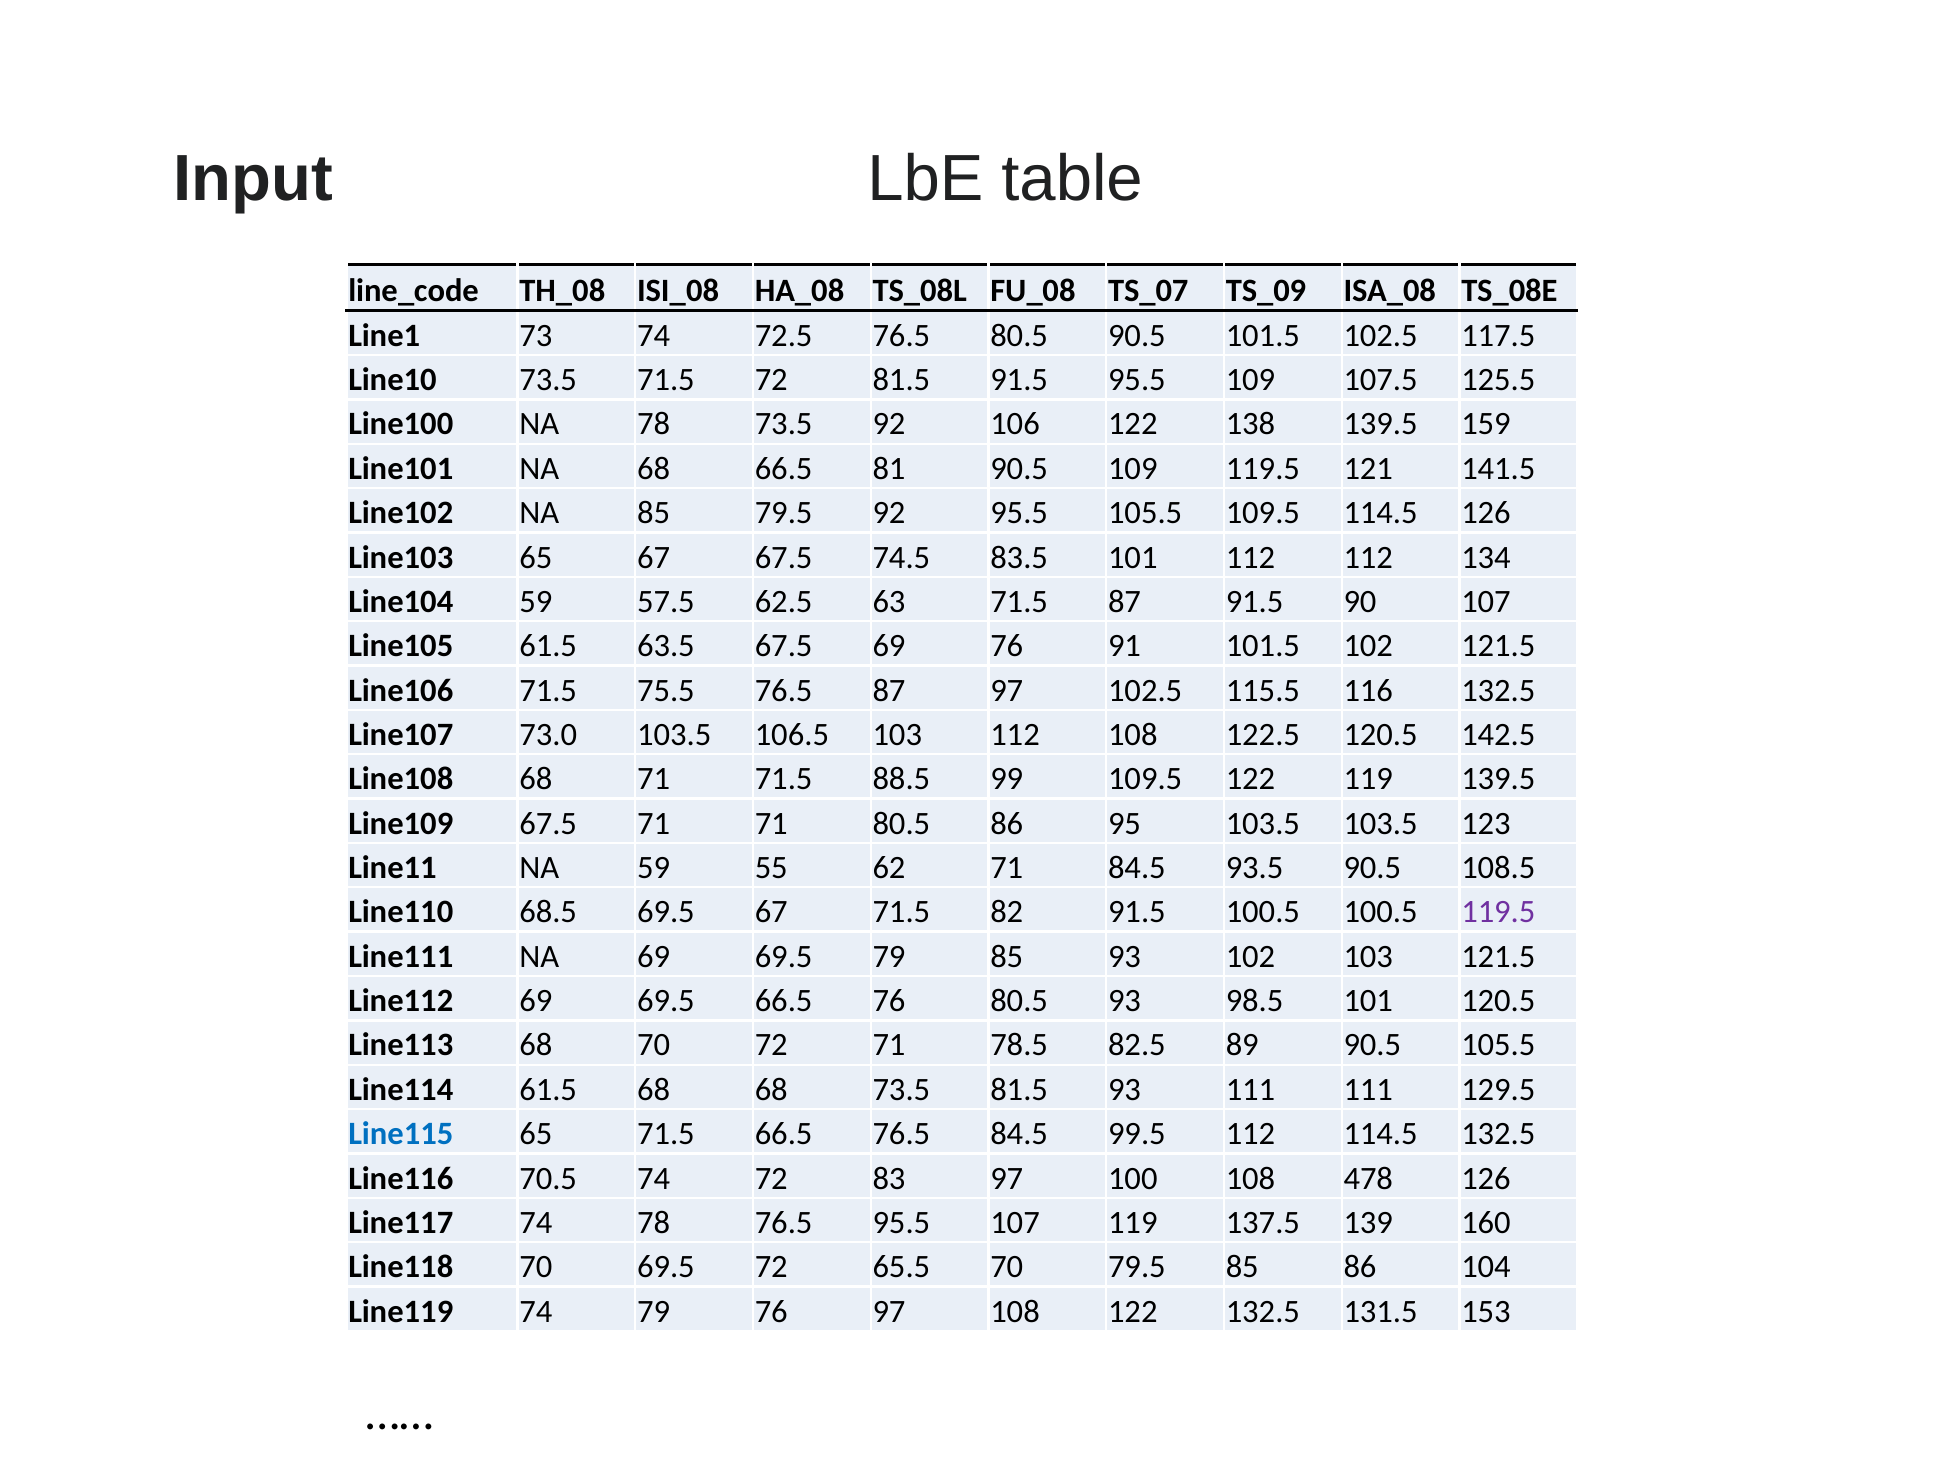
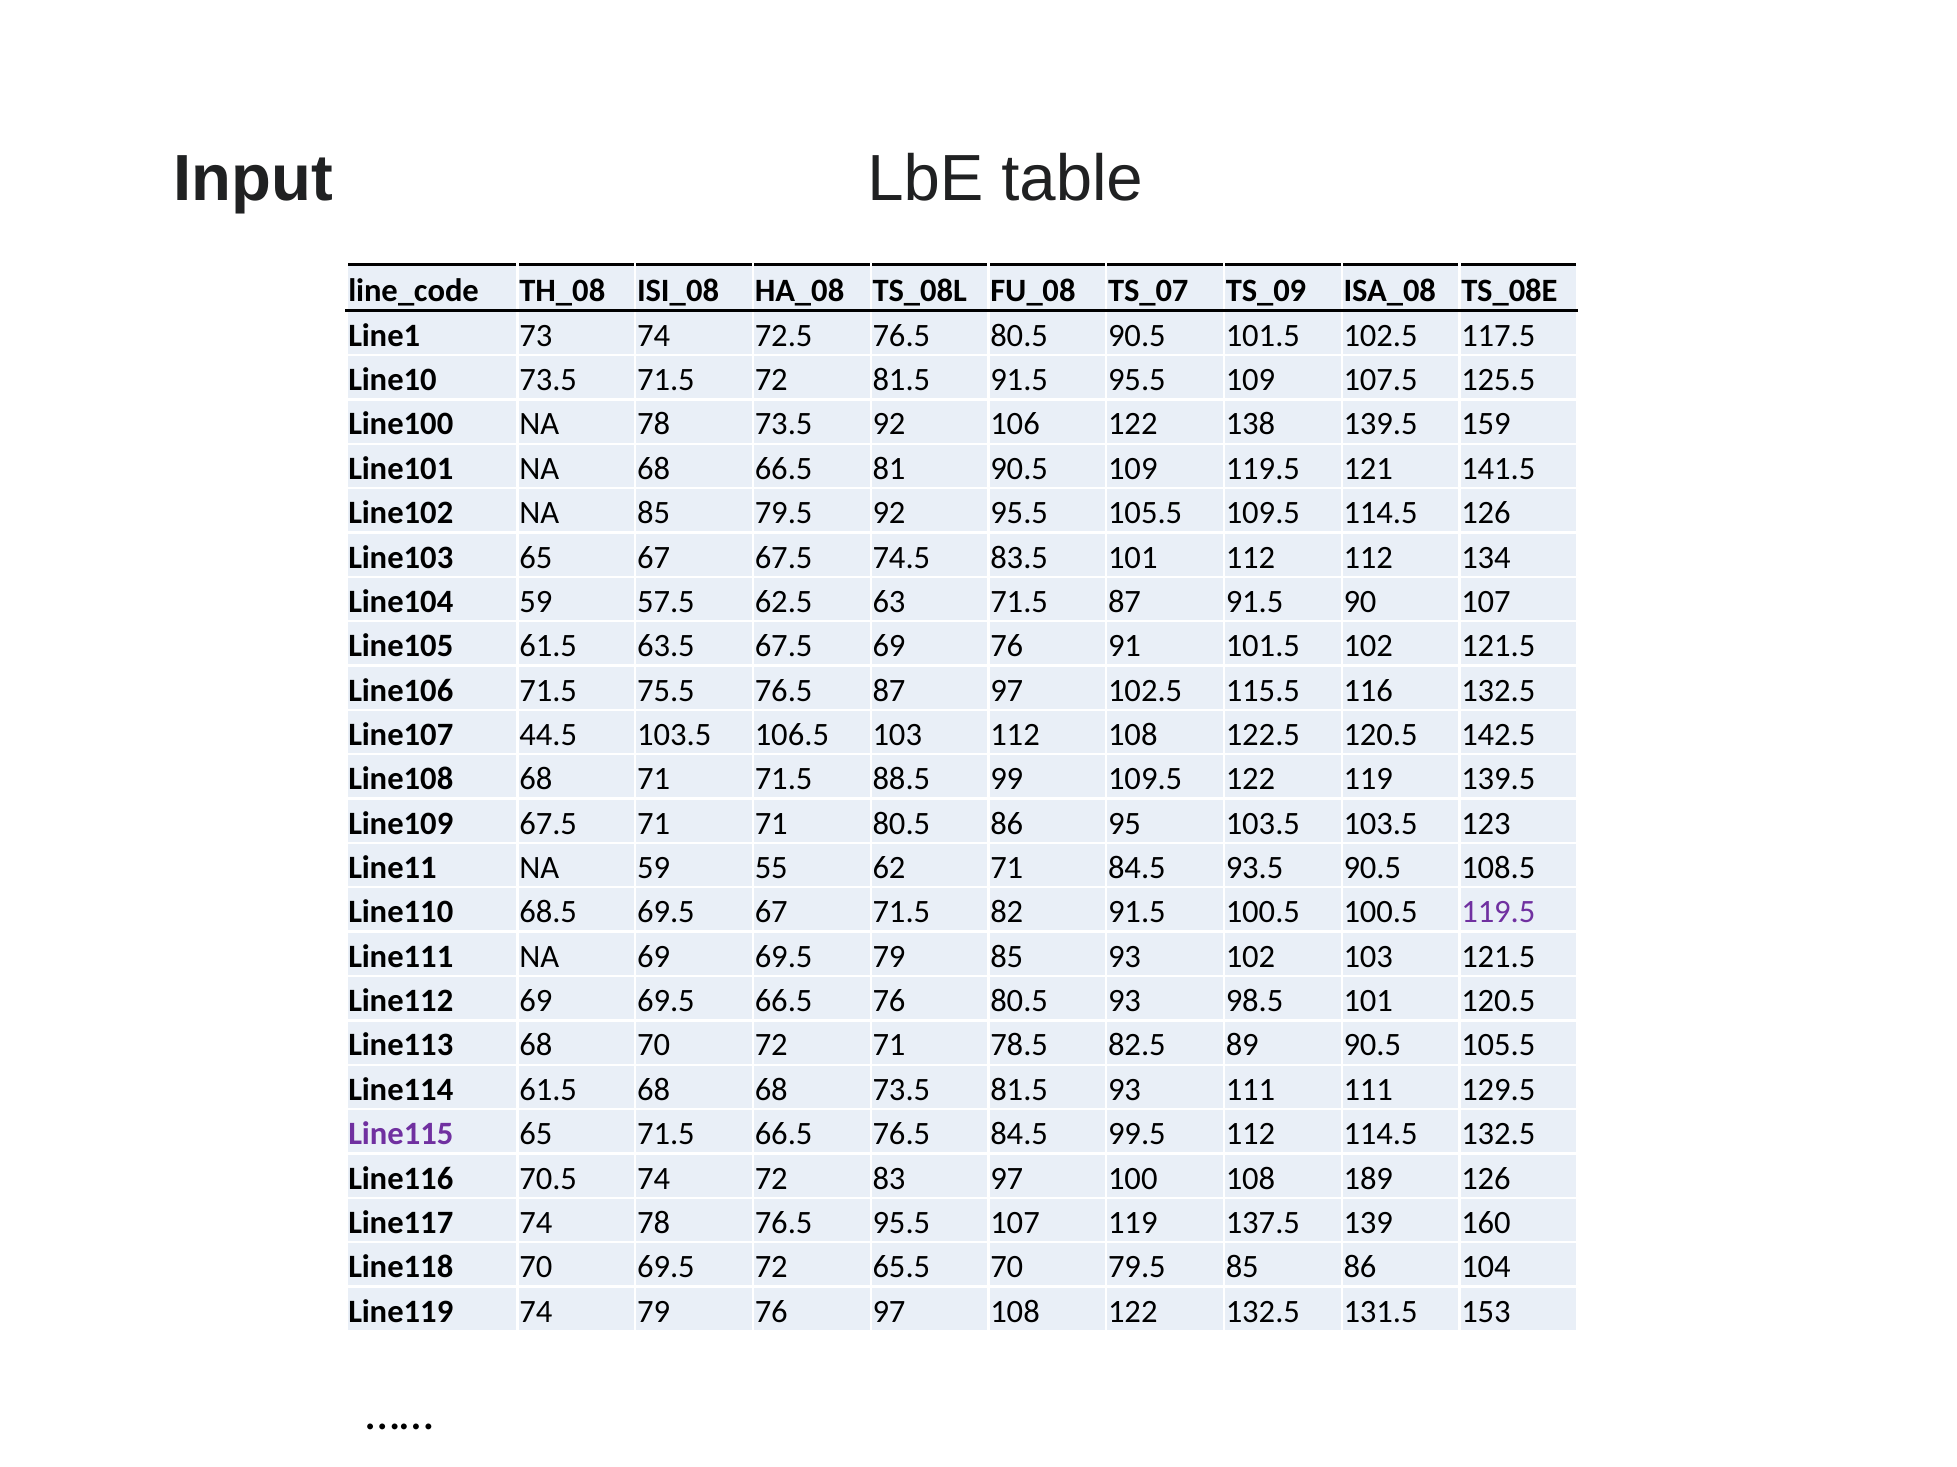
73.0: 73.0 -> 44.5
Line115 colour: blue -> purple
478: 478 -> 189
